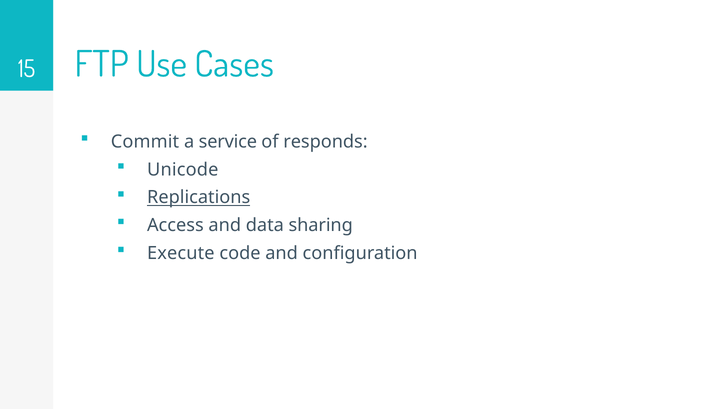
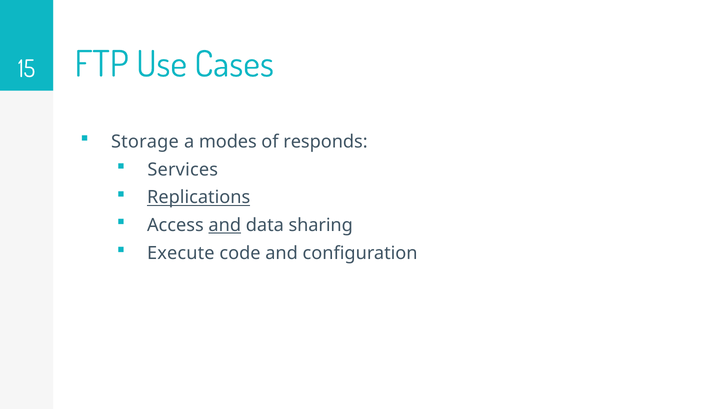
Commit: Commit -> Storage
service: service -> modes
Unicode: Unicode -> Services
and at (225, 225) underline: none -> present
